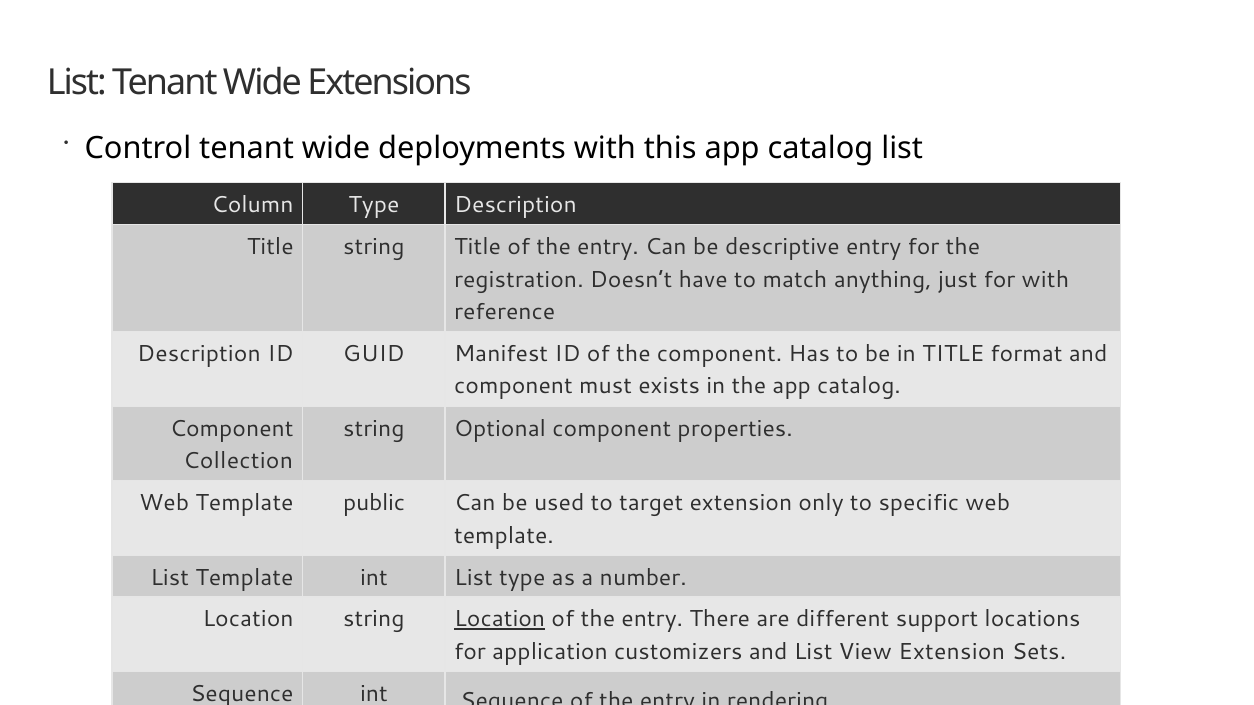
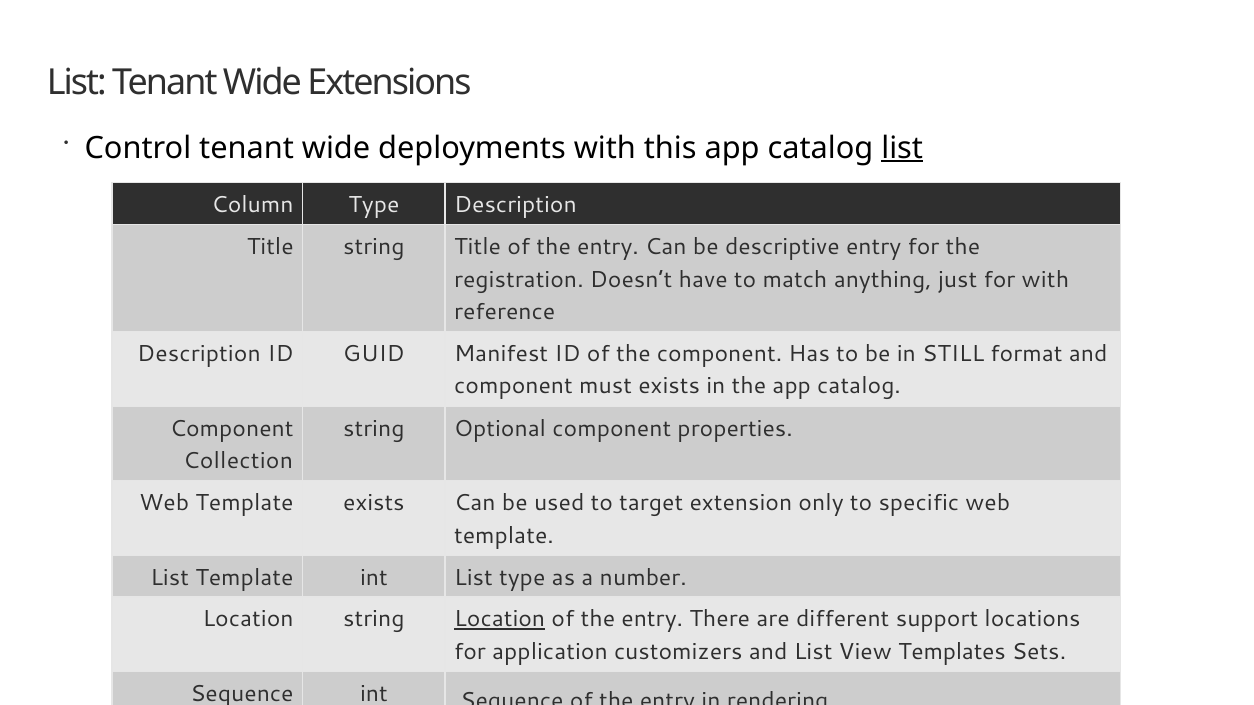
list at (902, 148) underline: none -> present
in TITLE: TITLE -> STILL
Template public: public -> exists
View Extension: Extension -> Templates
